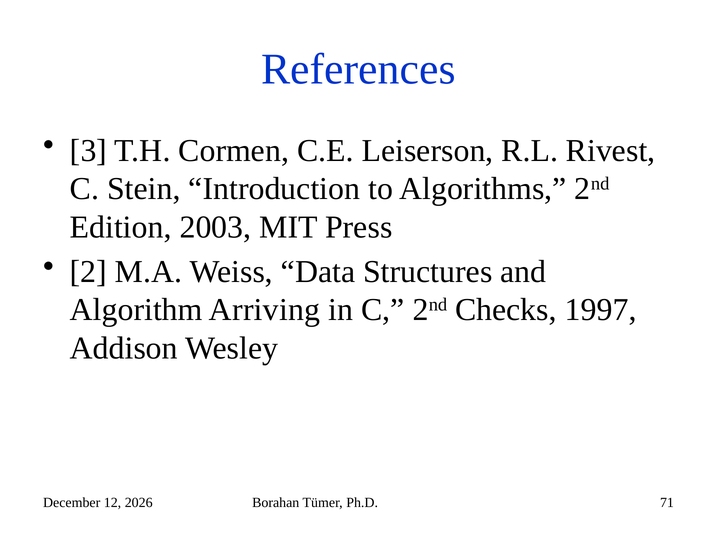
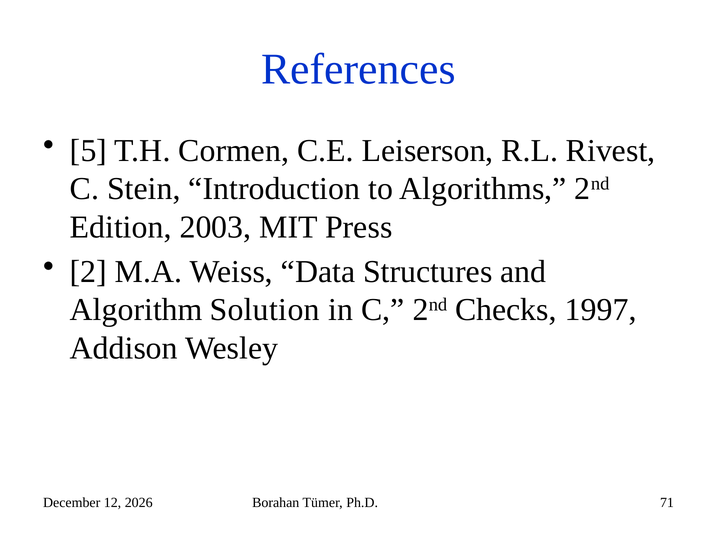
3: 3 -> 5
Arriving: Arriving -> Solution
